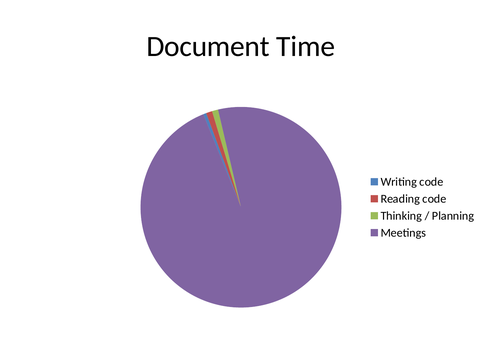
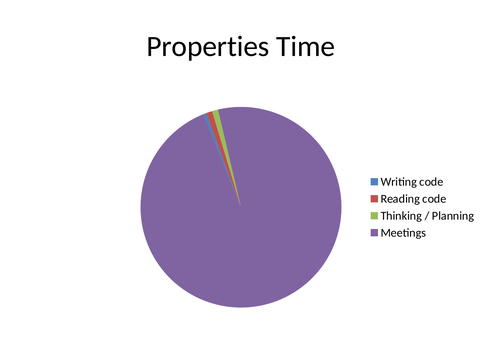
Document: Document -> Properties
